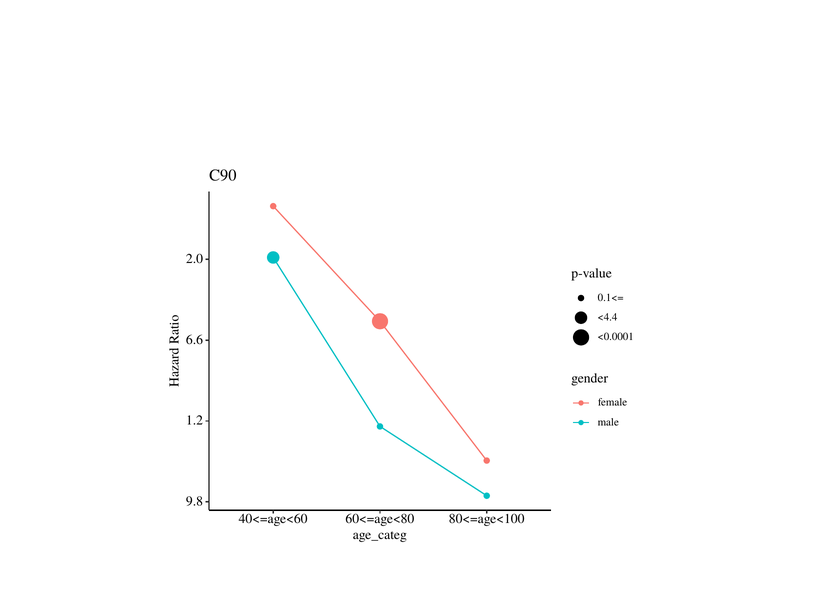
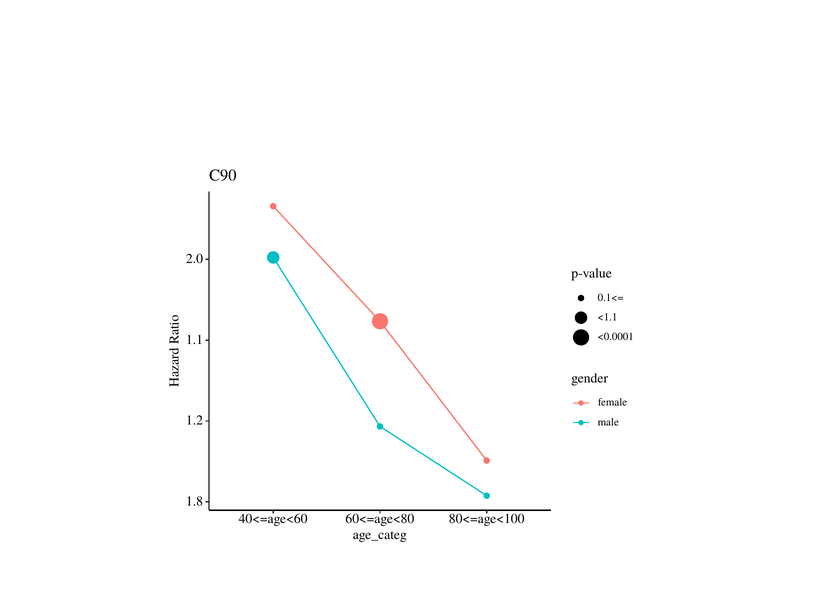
<4.4: <4.4 -> <1.1
6.6: 6.6 -> 1.1
9.8: 9.8 -> 1.8
